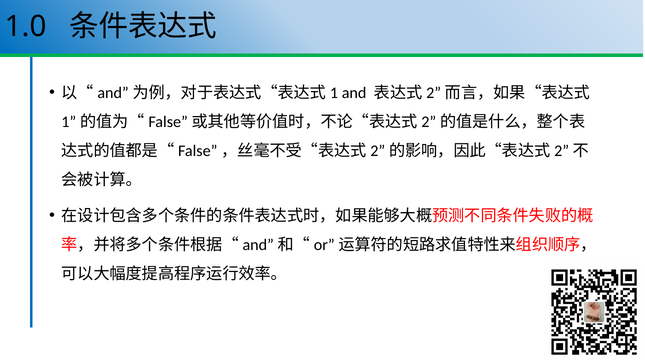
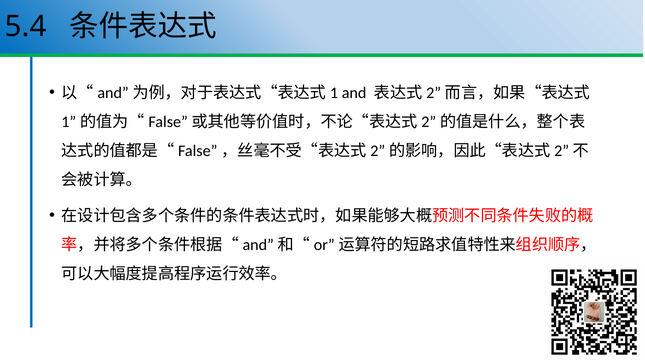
1.0: 1.0 -> 5.4
